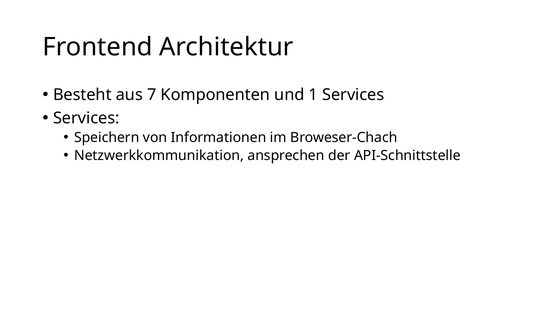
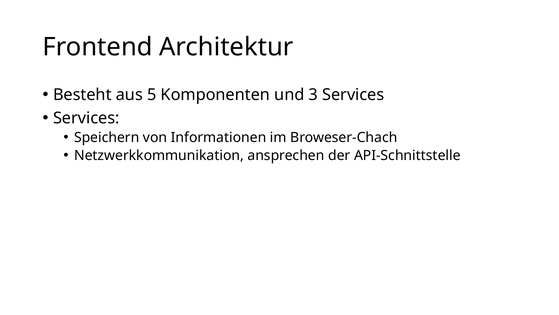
7: 7 -> 5
1: 1 -> 3
